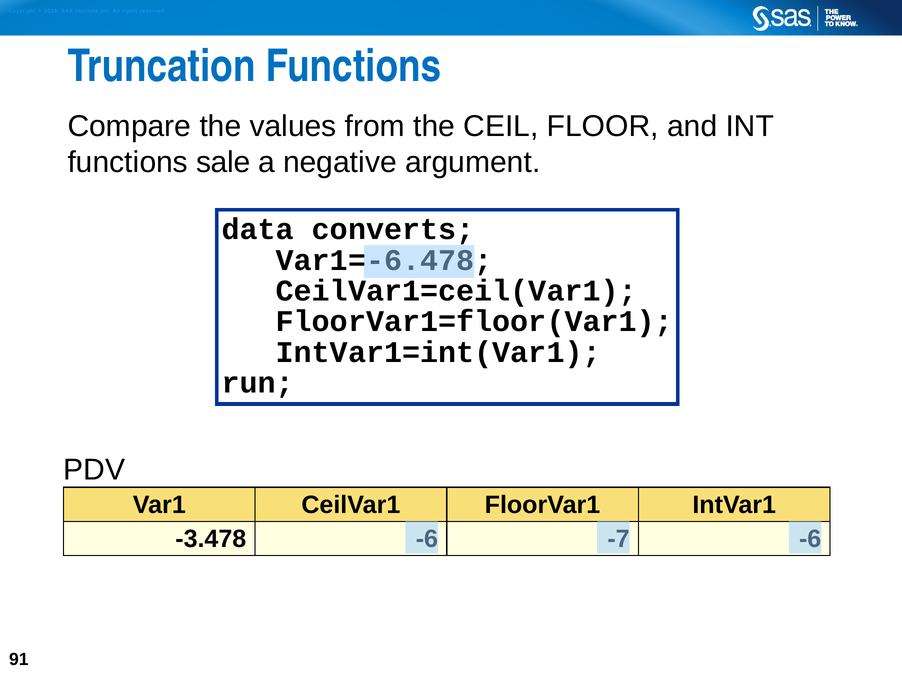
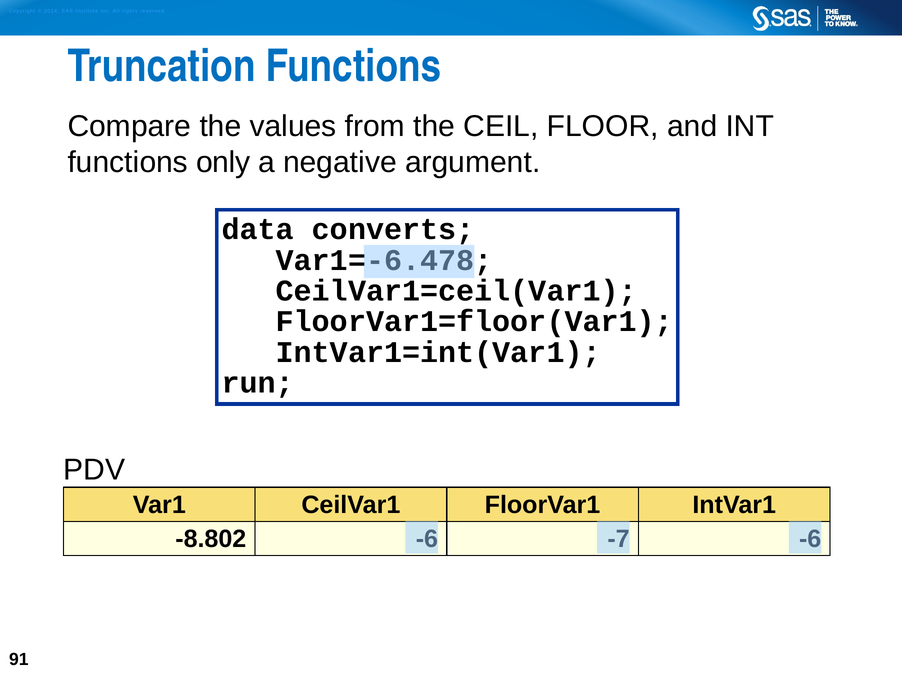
sale: sale -> only
-3.478: -3.478 -> -8.802
